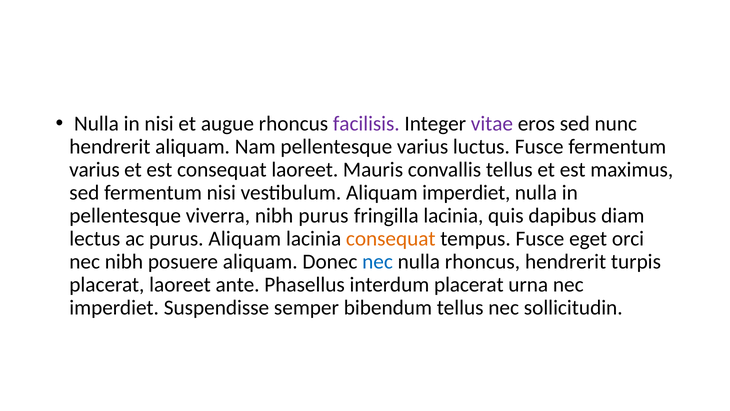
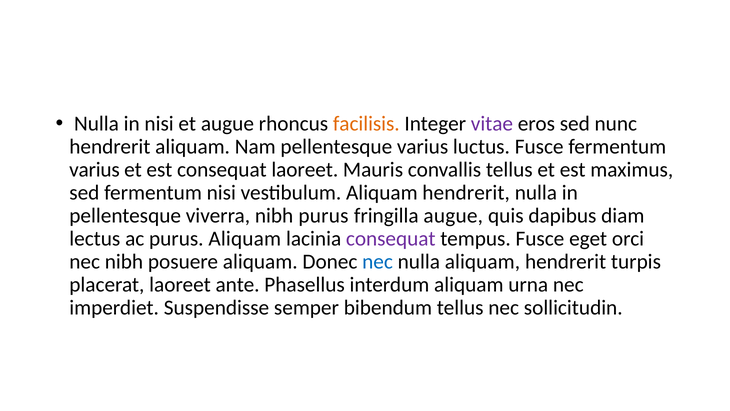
facilisis colour: purple -> orange
vestibulum Aliquam imperdiet: imperdiet -> hendrerit
fringilla lacinia: lacinia -> augue
consequat at (391, 238) colour: orange -> purple
nulla rhoncus: rhoncus -> aliquam
interdum placerat: placerat -> aliquam
